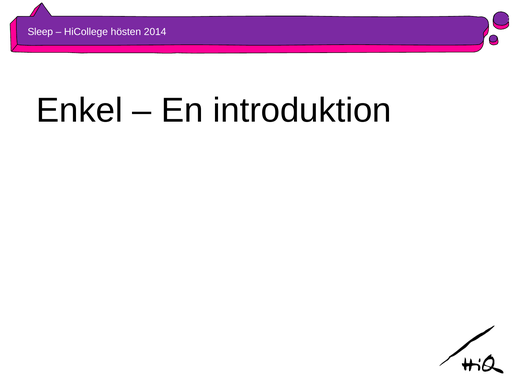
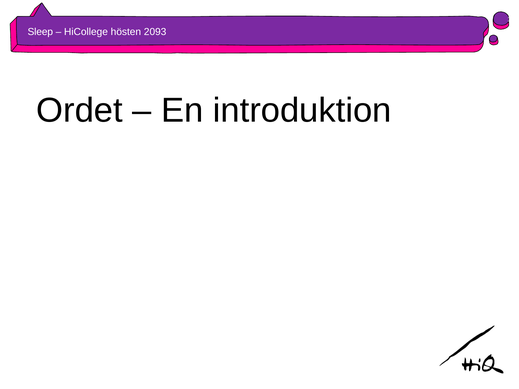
2014: 2014 -> 2093
Enkel: Enkel -> Ordet
